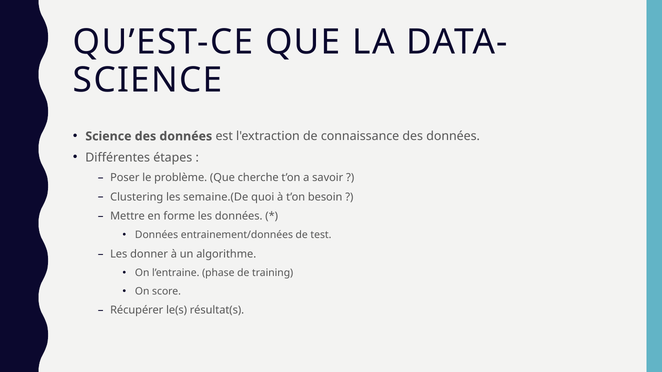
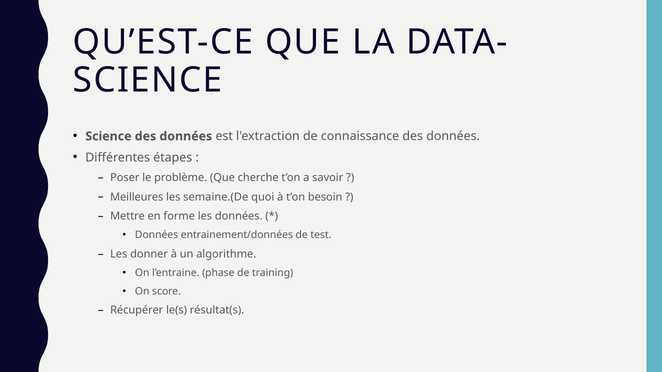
Clustering: Clustering -> Meilleures
